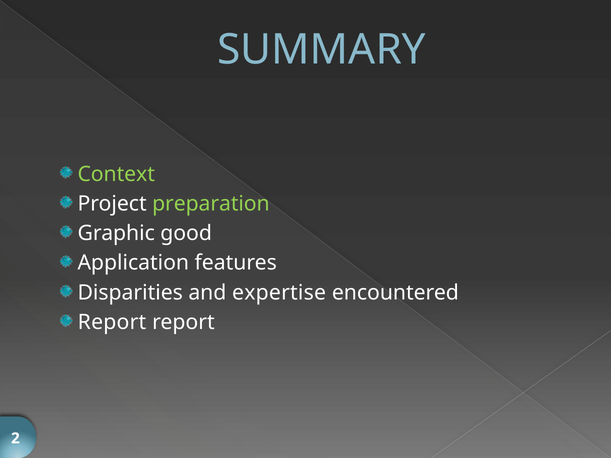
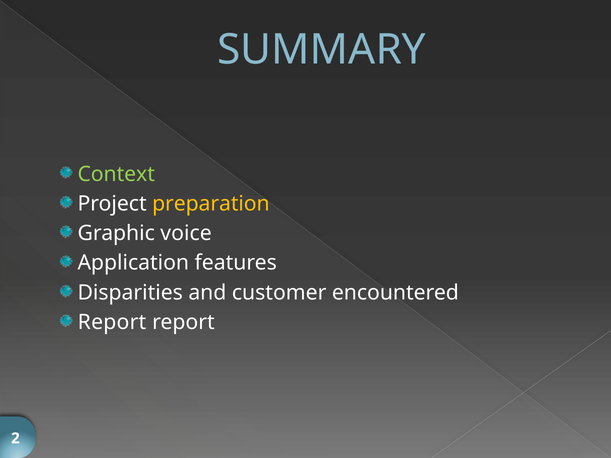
preparation colour: light green -> yellow
good: good -> voice
expertise: expertise -> customer
